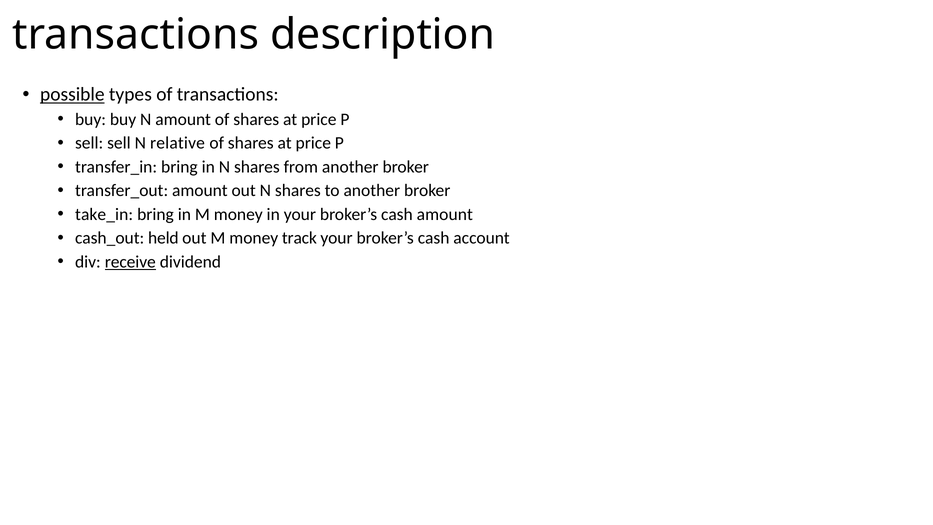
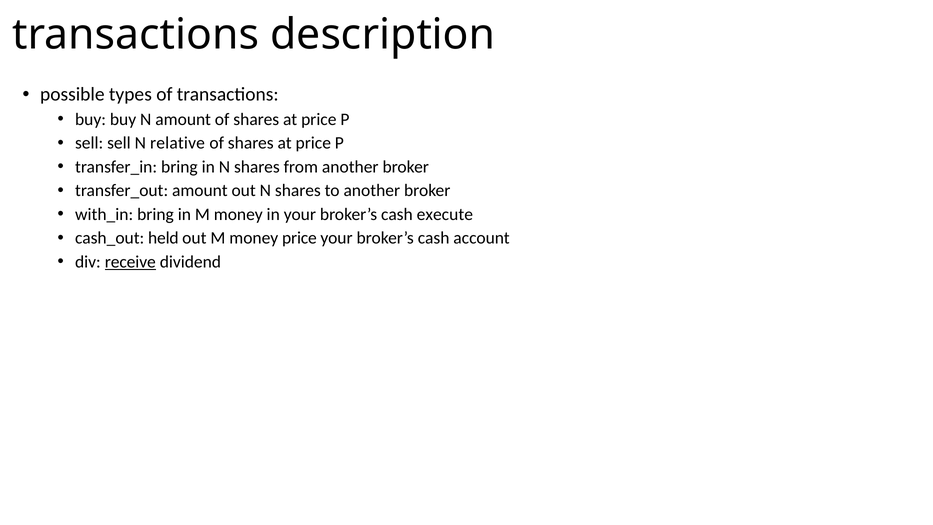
possible underline: present -> none
take_in: take_in -> with_in
cash amount: amount -> execute
money track: track -> price
